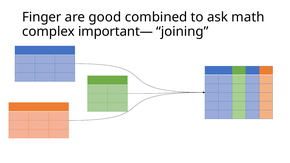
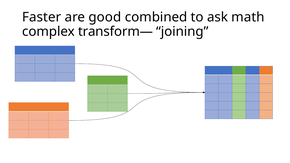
Finger: Finger -> Faster
important—: important— -> transform—
